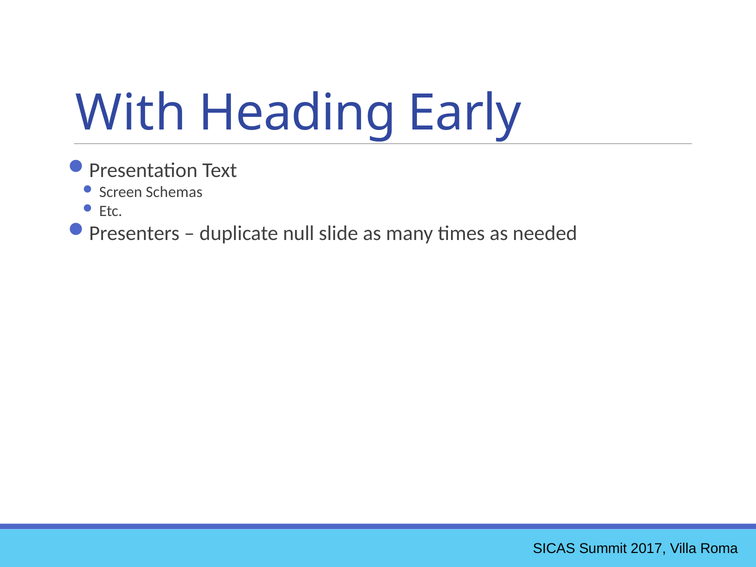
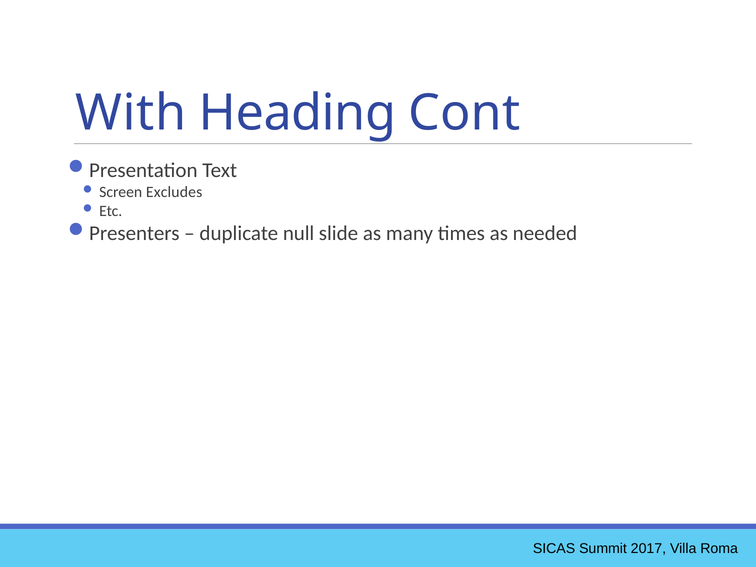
Early: Early -> Cont
Schemas: Schemas -> Excludes
